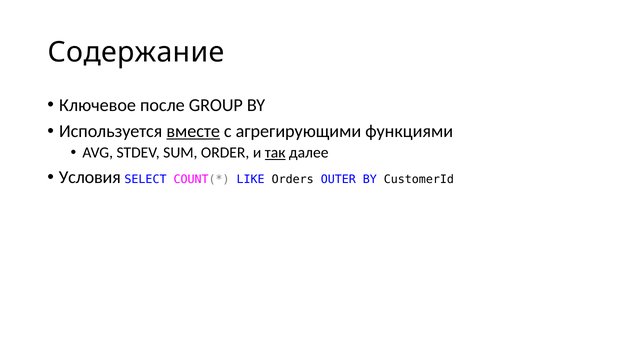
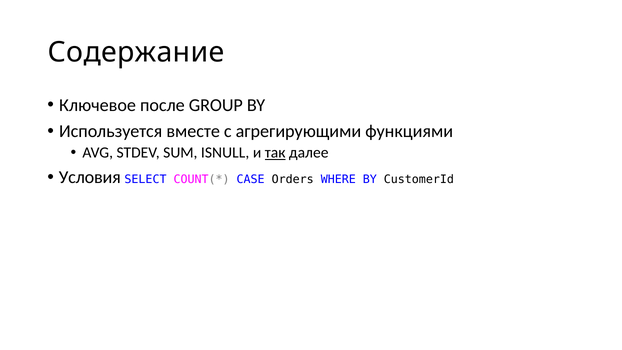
вместе underline: present -> none
ORDER: ORDER -> ISNULL
LIKE: LIKE -> CASE
OUTER: OUTER -> WHERE
